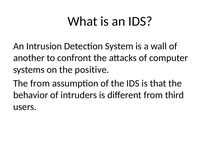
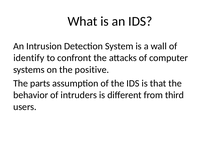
another: another -> identify
The from: from -> parts
